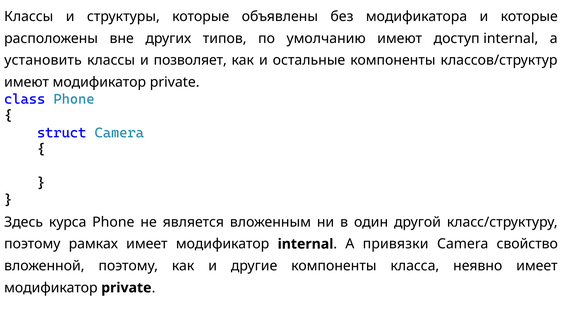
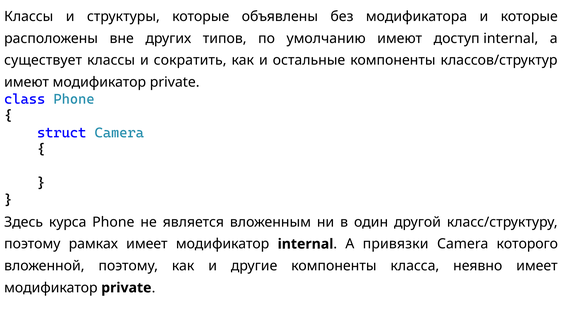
установить: установить -> существует
позволяет: позволяет -> сократить
свойство: свойство -> которого
